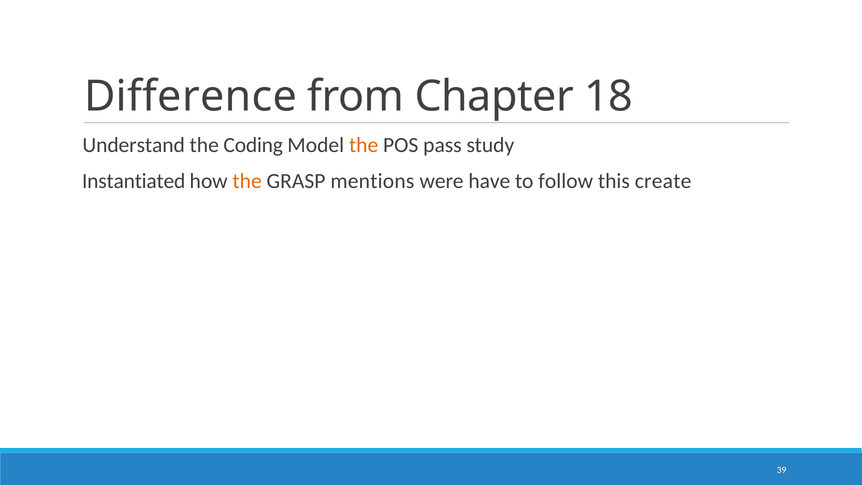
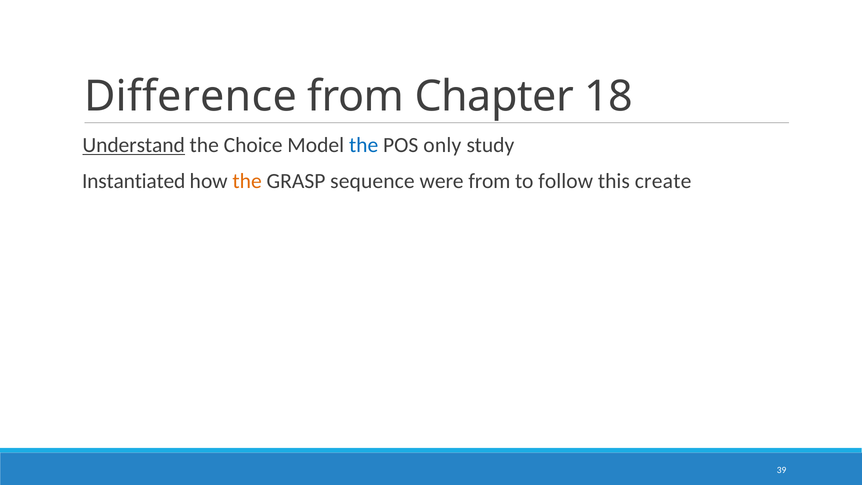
Understand underline: none -> present
Coding: Coding -> Choice
the at (364, 145) colour: orange -> blue
pass: pass -> only
mentions: mentions -> sequence
were have: have -> from
